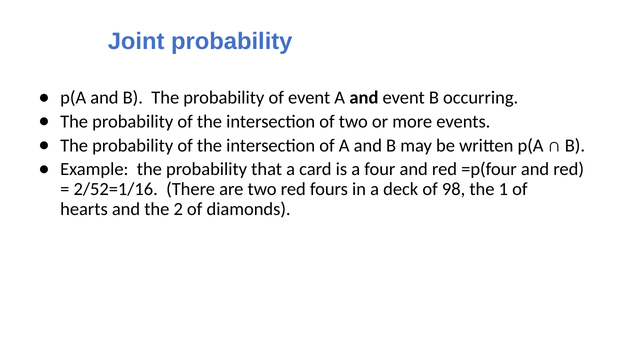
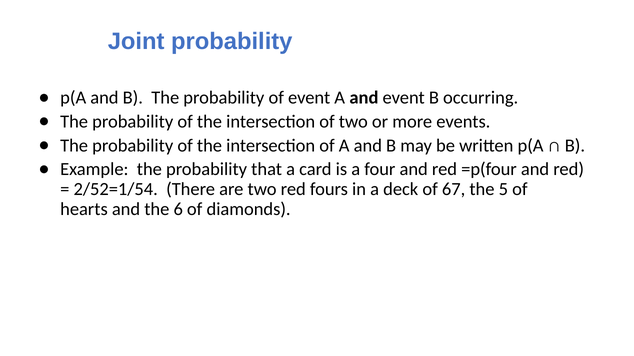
2/52=1/16: 2/52=1/16 -> 2/52=1/54
98: 98 -> 67
1: 1 -> 5
2: 2 -> 6
